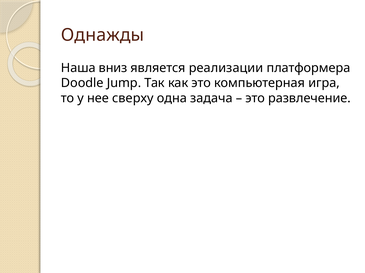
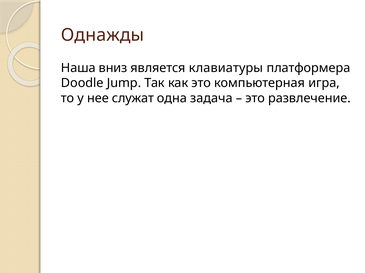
реализации: реализации -> клавиатуры
сверху: сверху -> служат
